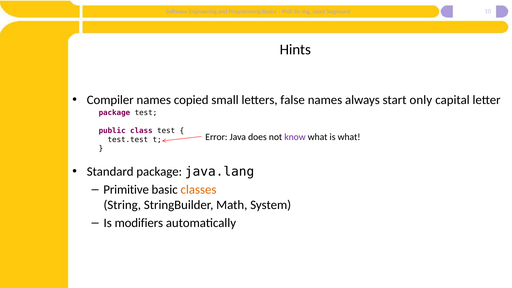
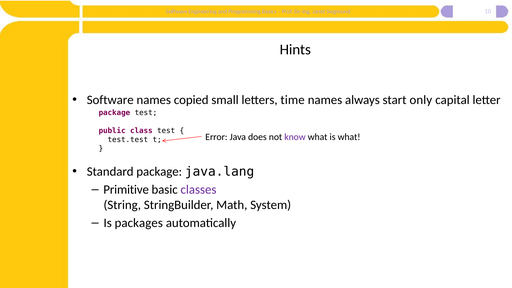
Compiler at (110, 100): Compiler -> Software
false: false -> time
classes colour: orange -> purple
modifiers: modifiers -> packages
